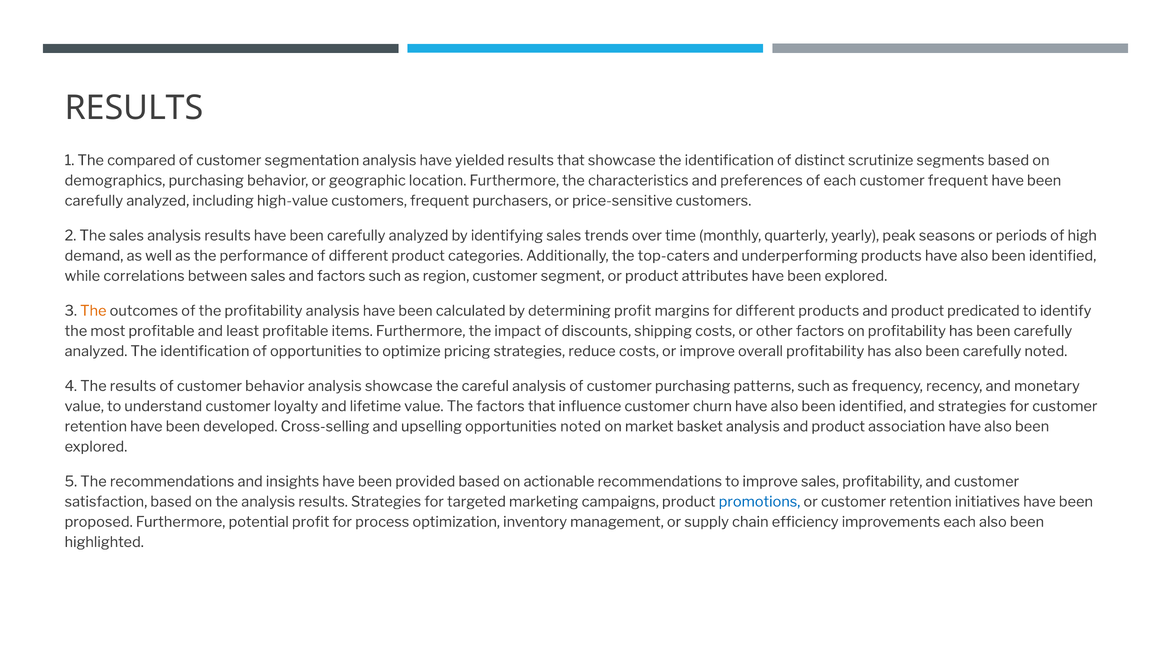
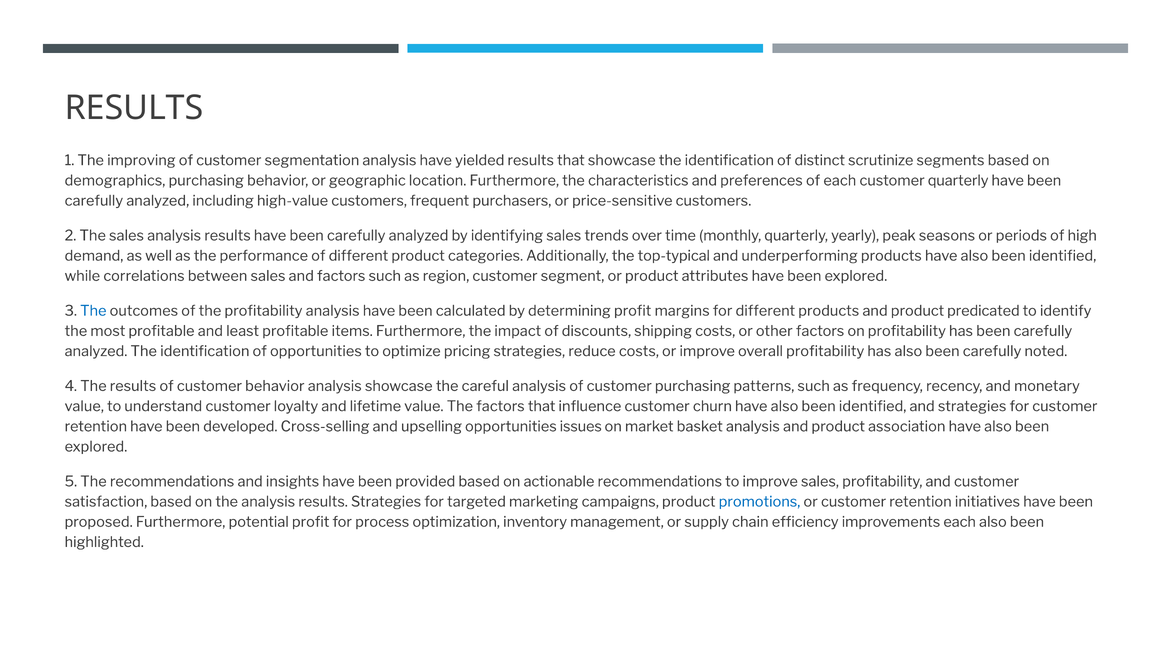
compared: compared -> improving
customer frequent: frequent -> quarterly
top-caters: top-caters -> top-typical
The at (93, 311) colour: orange -> blue
opportunities noted: noted -> issues
